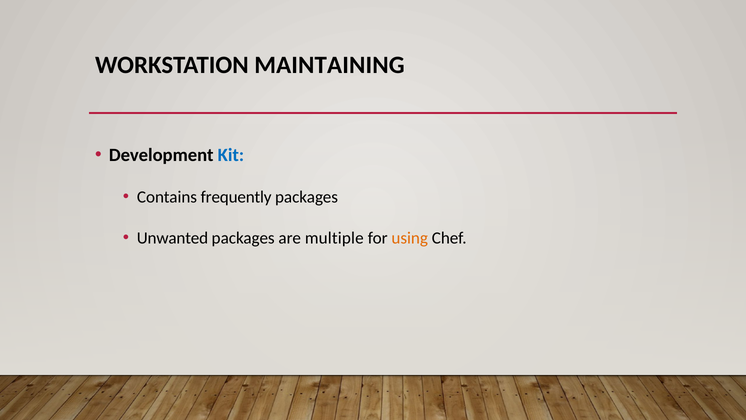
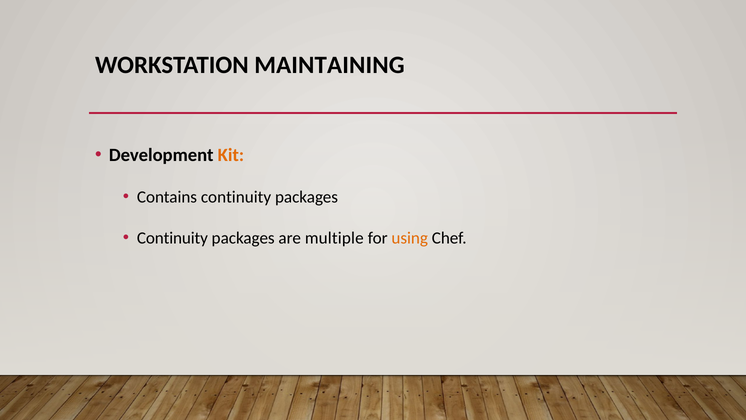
Kit colour: blue -> orange
Contains frequently: frequently -> continuity
Unwanted at (172, 238): Unwanted -> Continuity
